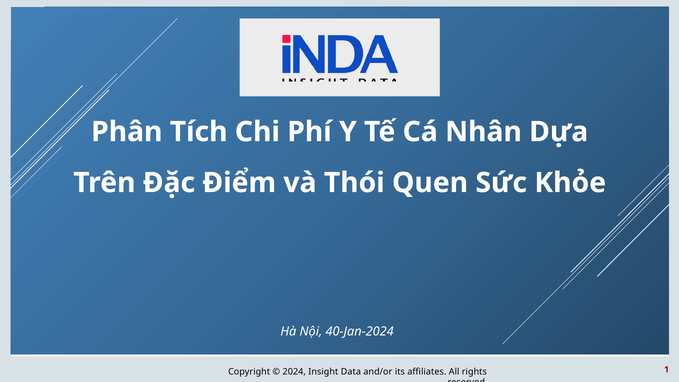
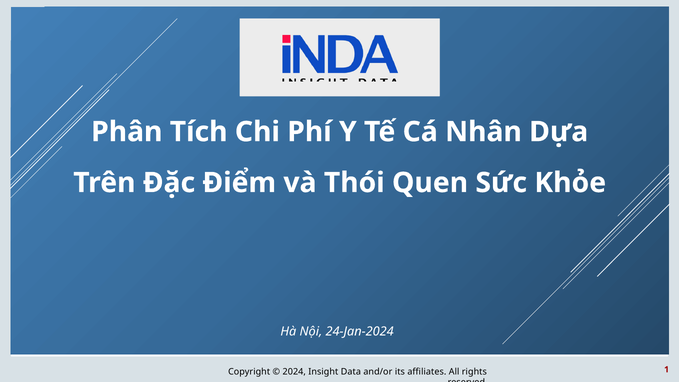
40-Jan-2024: 40-Jan-2024 -> 24-Jan-2024
